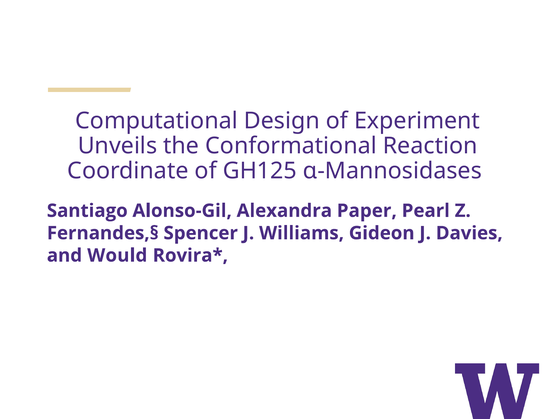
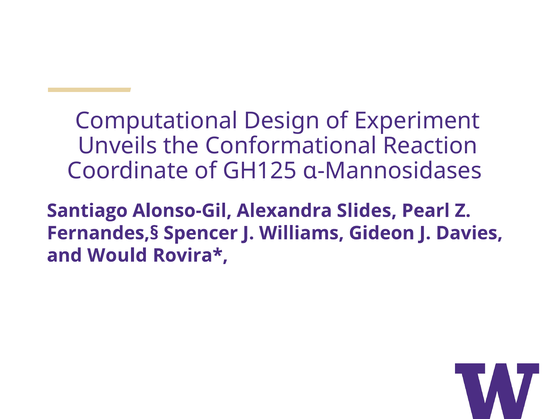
Paper: Paper -> Slides
